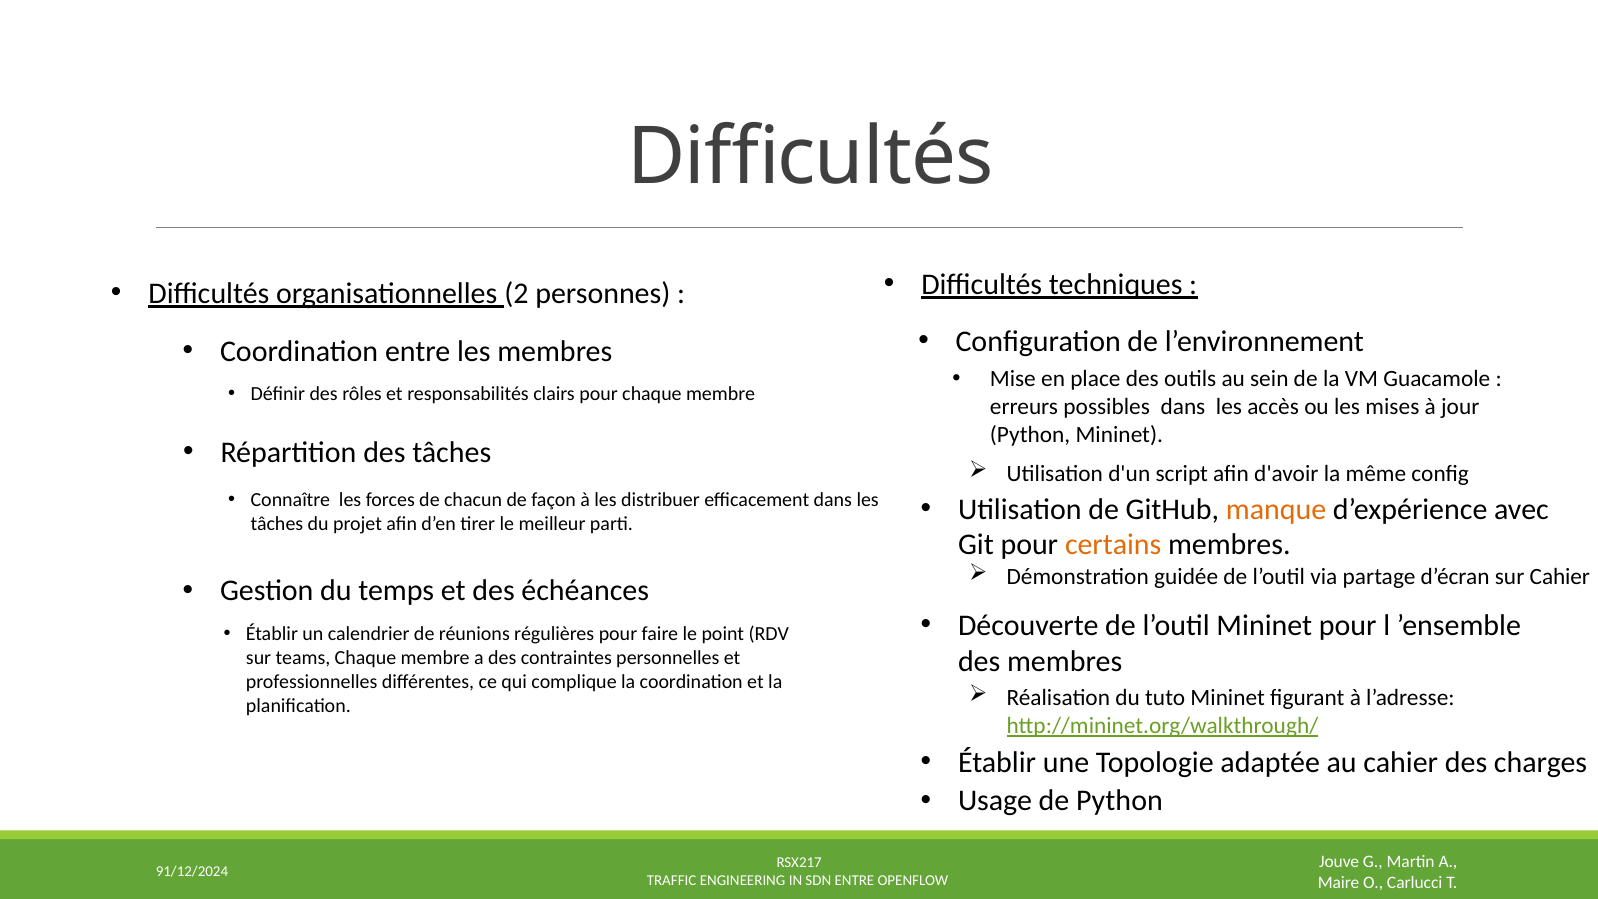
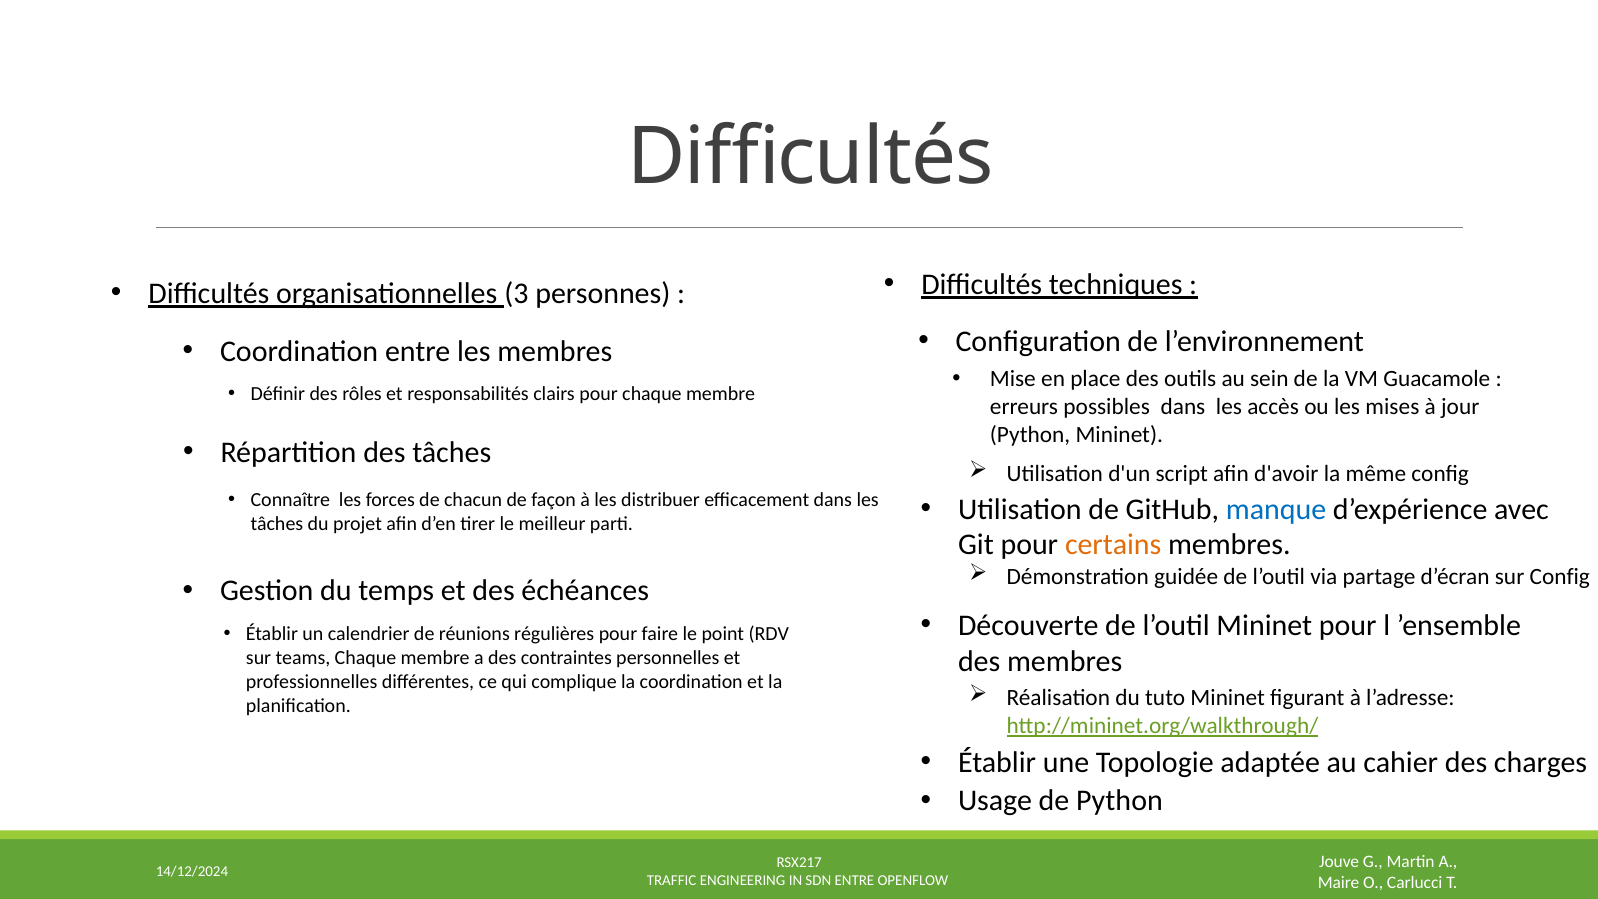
2: 2 -> 3
manque colour: orange -> blue
sur Cahier: Cahier -> Config
91/12/2024: 91/12/2024 -> 14/12/2024
